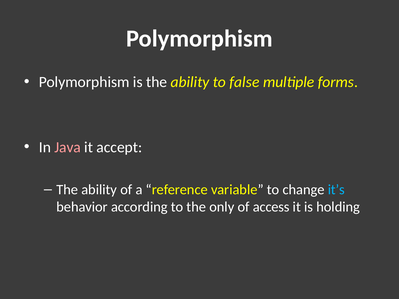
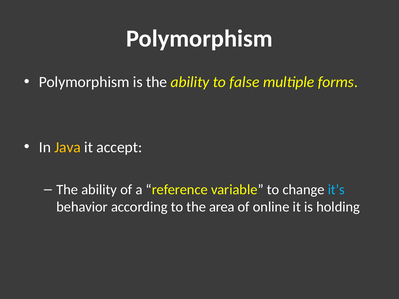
Java colour: pink -> yellow
only: only -> area
access: access -> online
